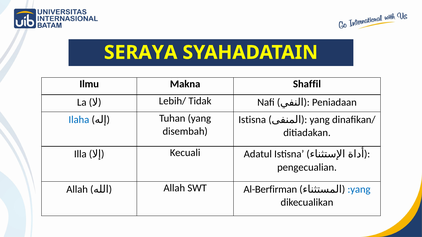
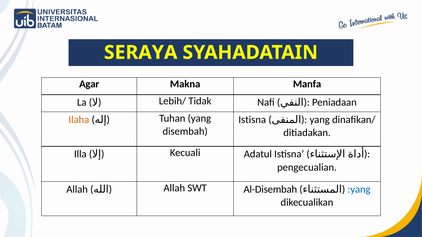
Ilmu: Ilmu -> Agar
Shaffil: Shaffil -> Manfa
Ilaha colour: blue -> orange
Al-Berfirman: Al-Berfirman -> Al-Disembah
